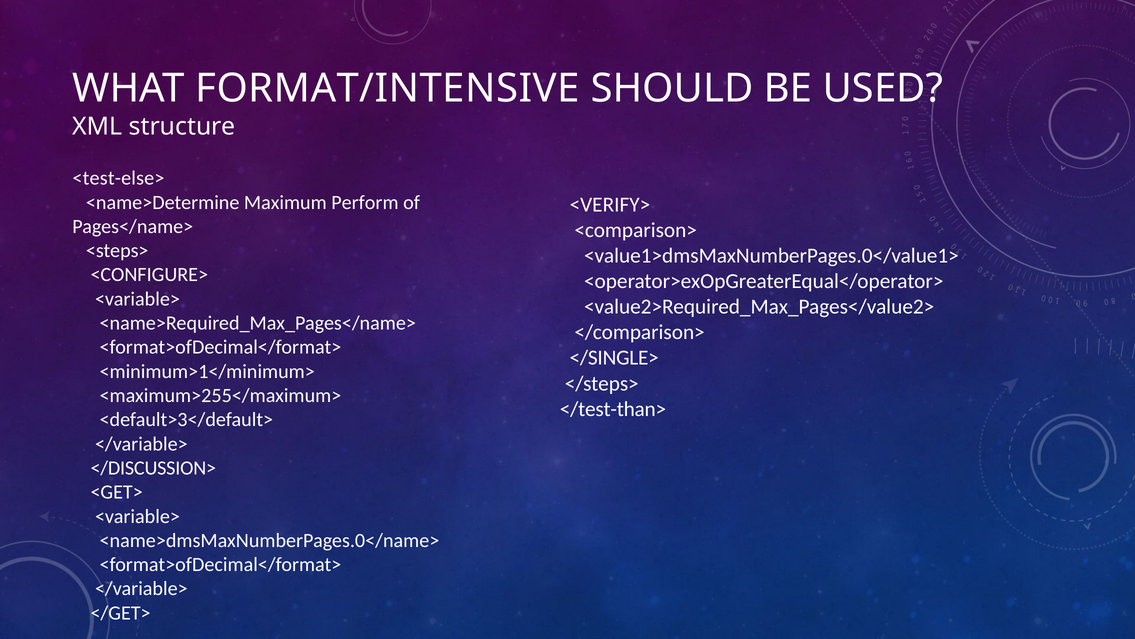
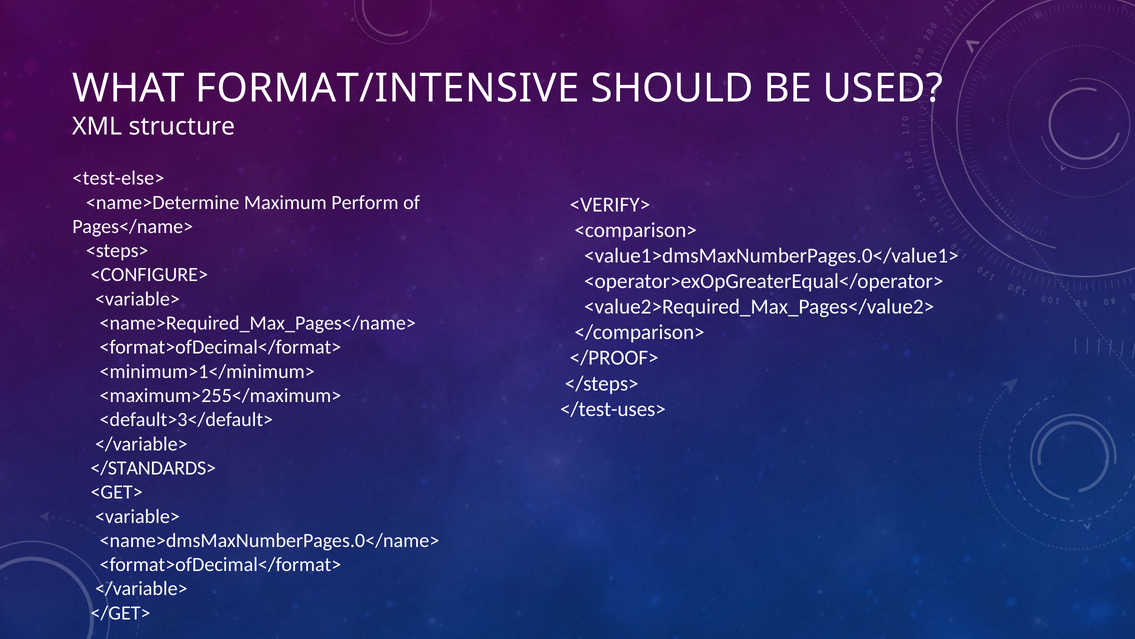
</SINGLE>: </SINGLE> -> </PROOF>
</test-than>: </test-than> -> </test-uses>
</DISCUSSION>: </DISCUSSION> -> </STANDARDS>
